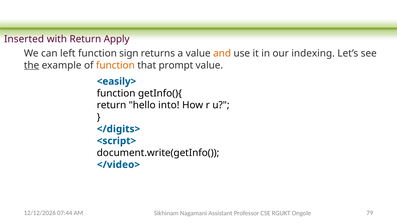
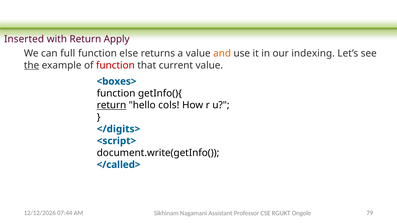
left: left -> full
sign: sign -> else
function at (115, 65) colour: orange -> red
prompt: prompt -> current
<easily>: <easily> -> <boxes>
return at (111, 105) underline: none -> present
into: into -> cols
</video>: </video> -> </called>
